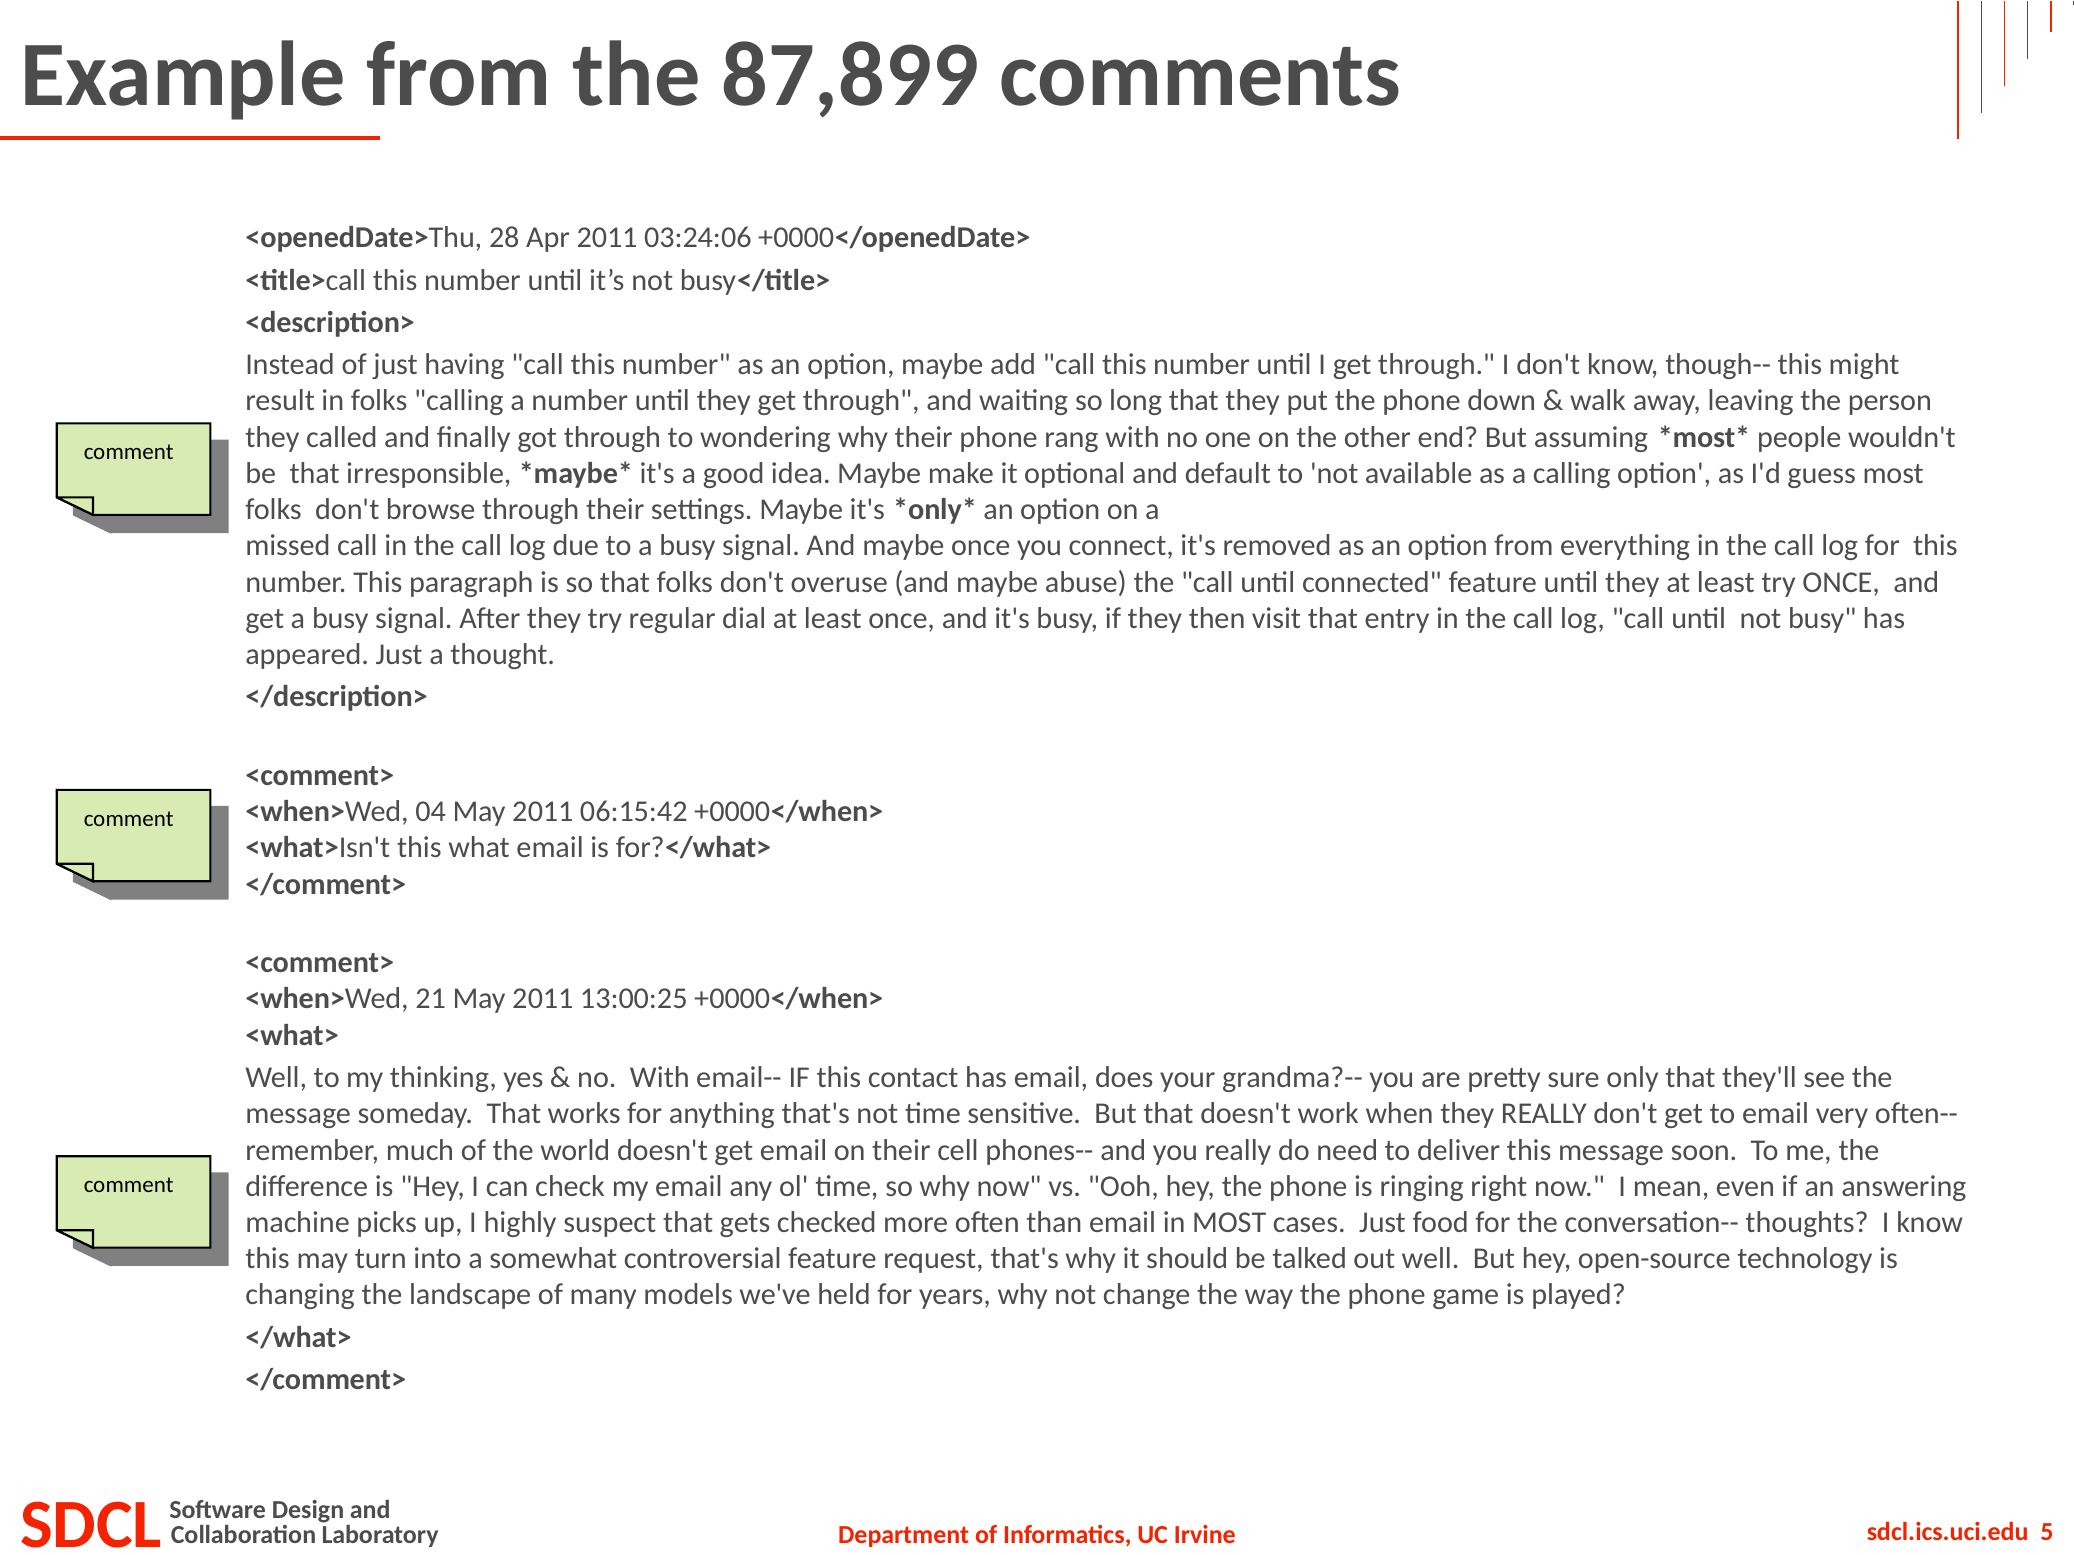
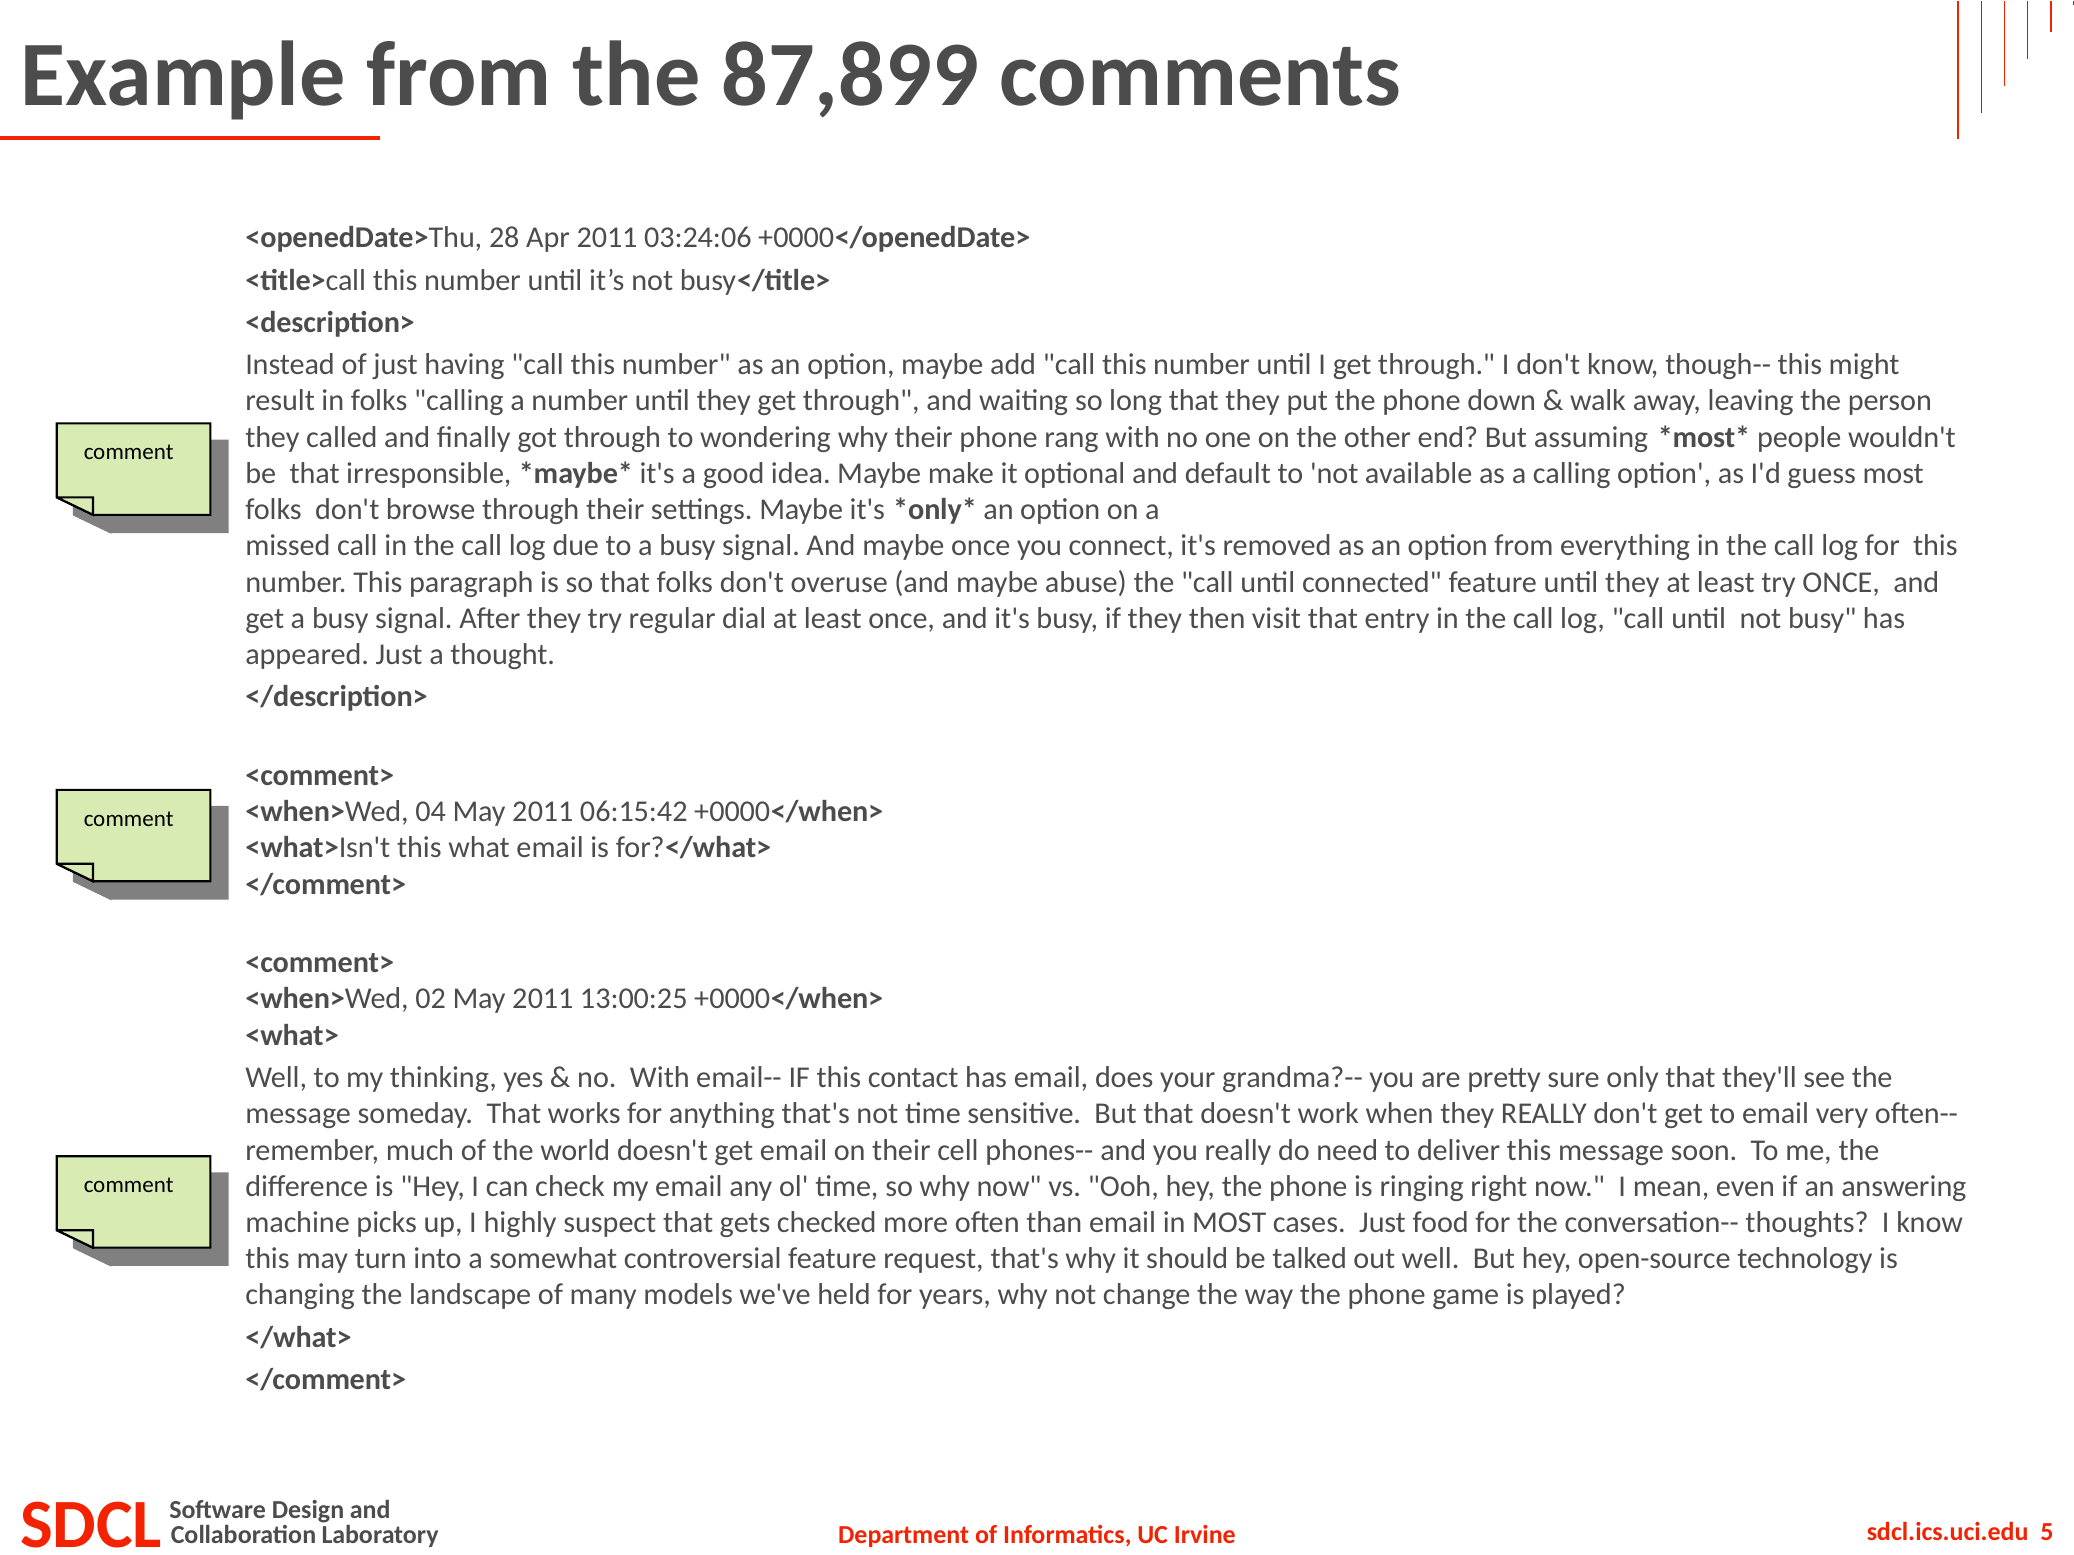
21: 21 -> 02
